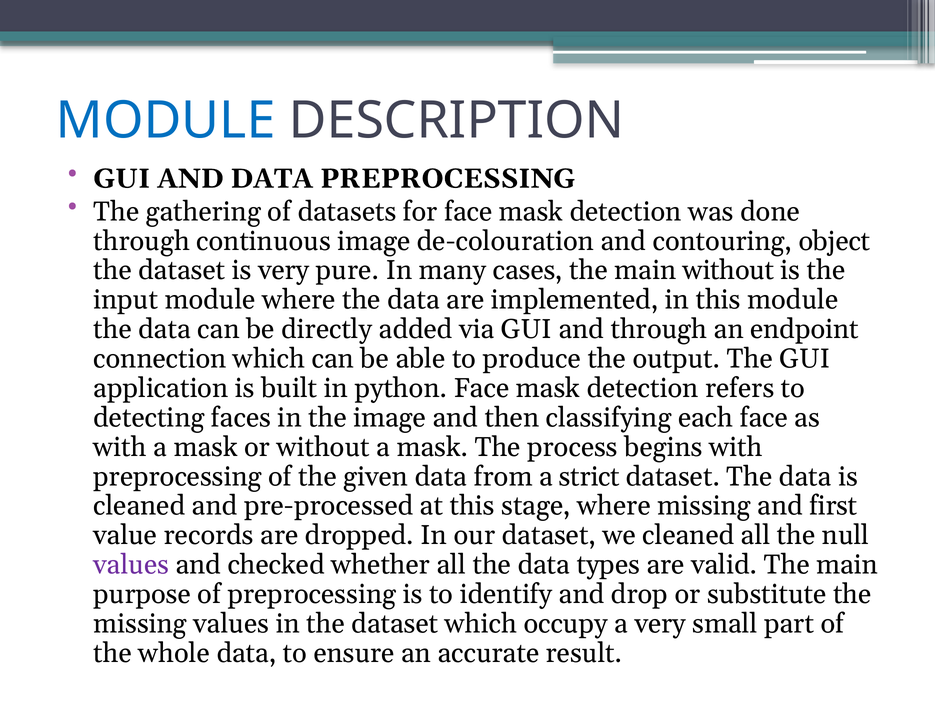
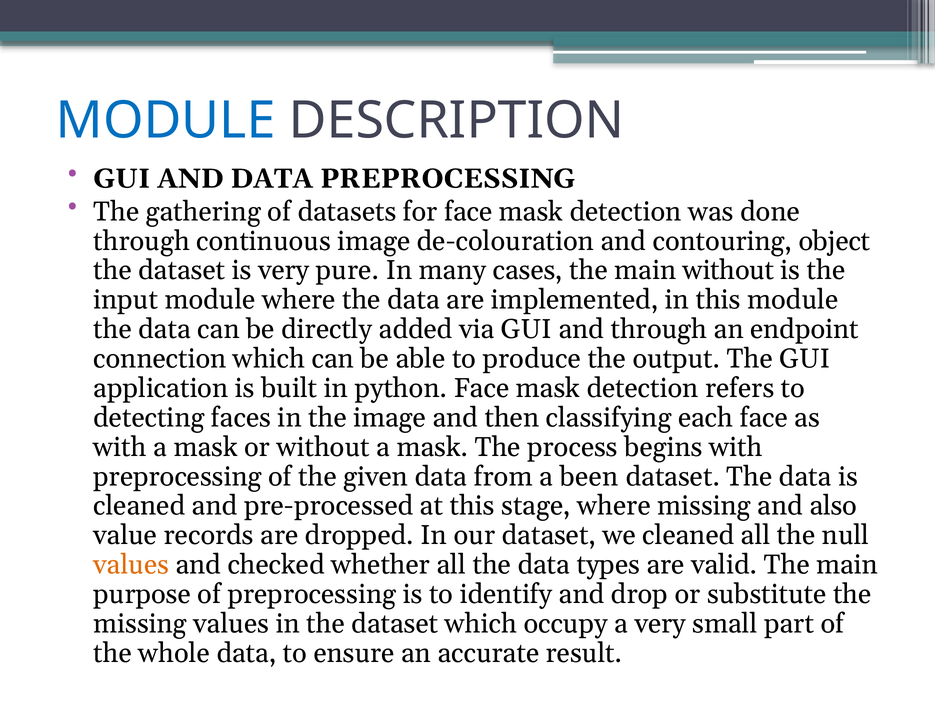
strict: strict -> been
first: first -> also
values at (131, 565) colour: purple -> orange
